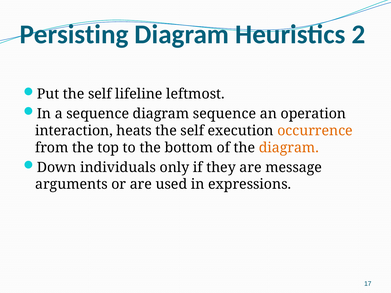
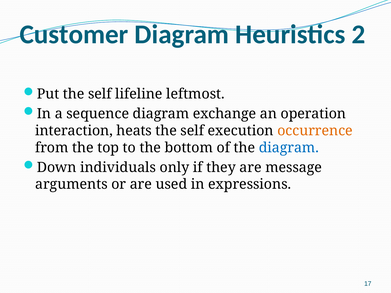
Persisting: Persisting -> Customer
diagram sequence: sequence -> exchange
diagram at (289, 148) colour: orange -> blue
